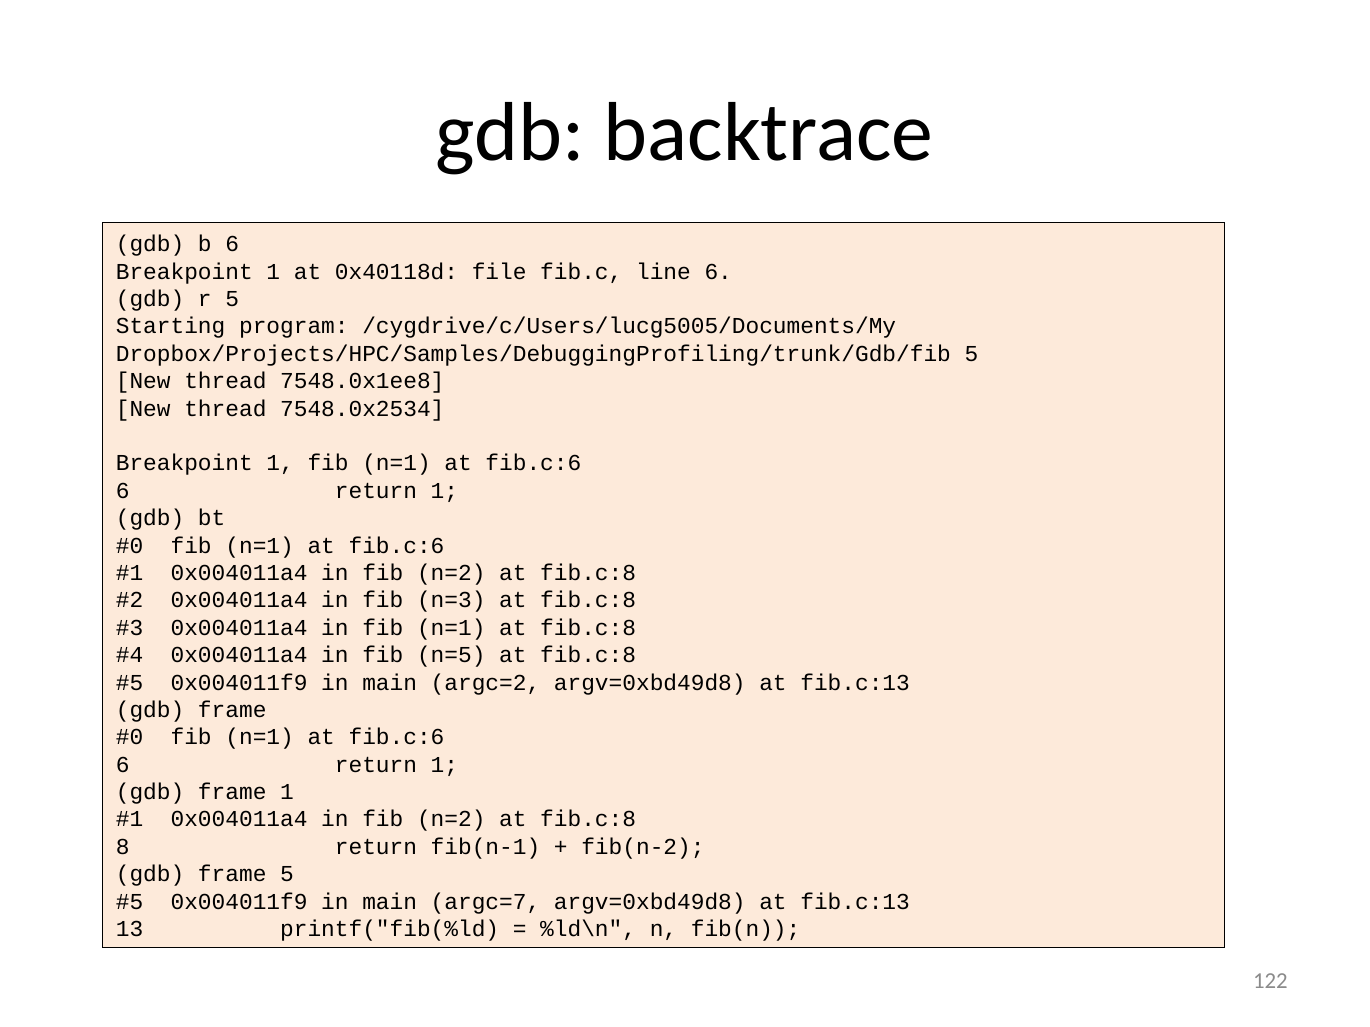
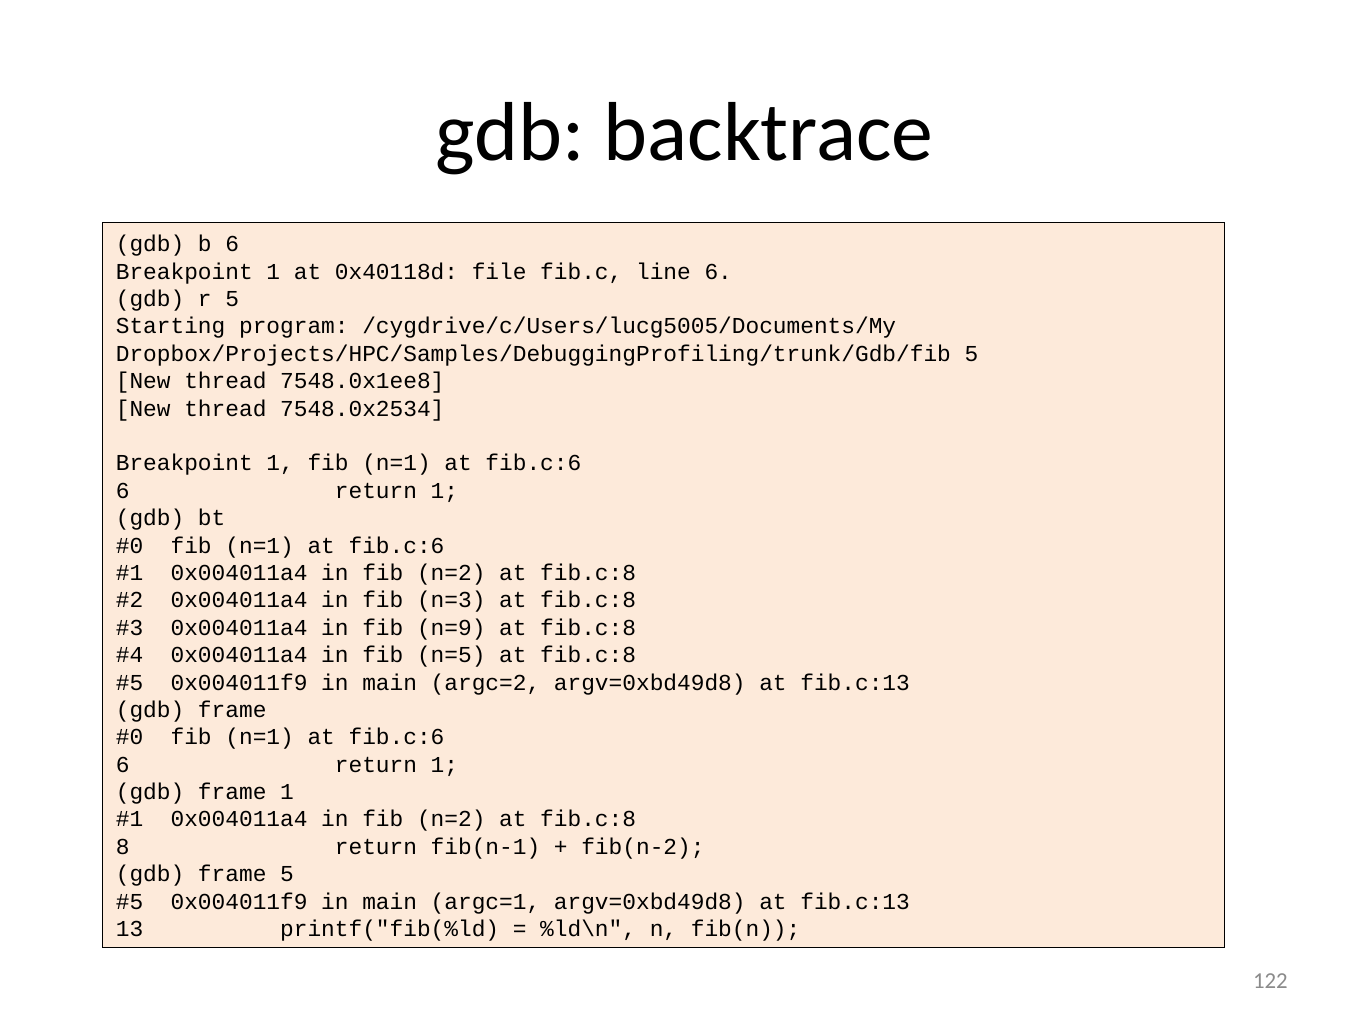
in fib n=1: n=1 -> n=9
argc=7: argc=7 -> argc=1
